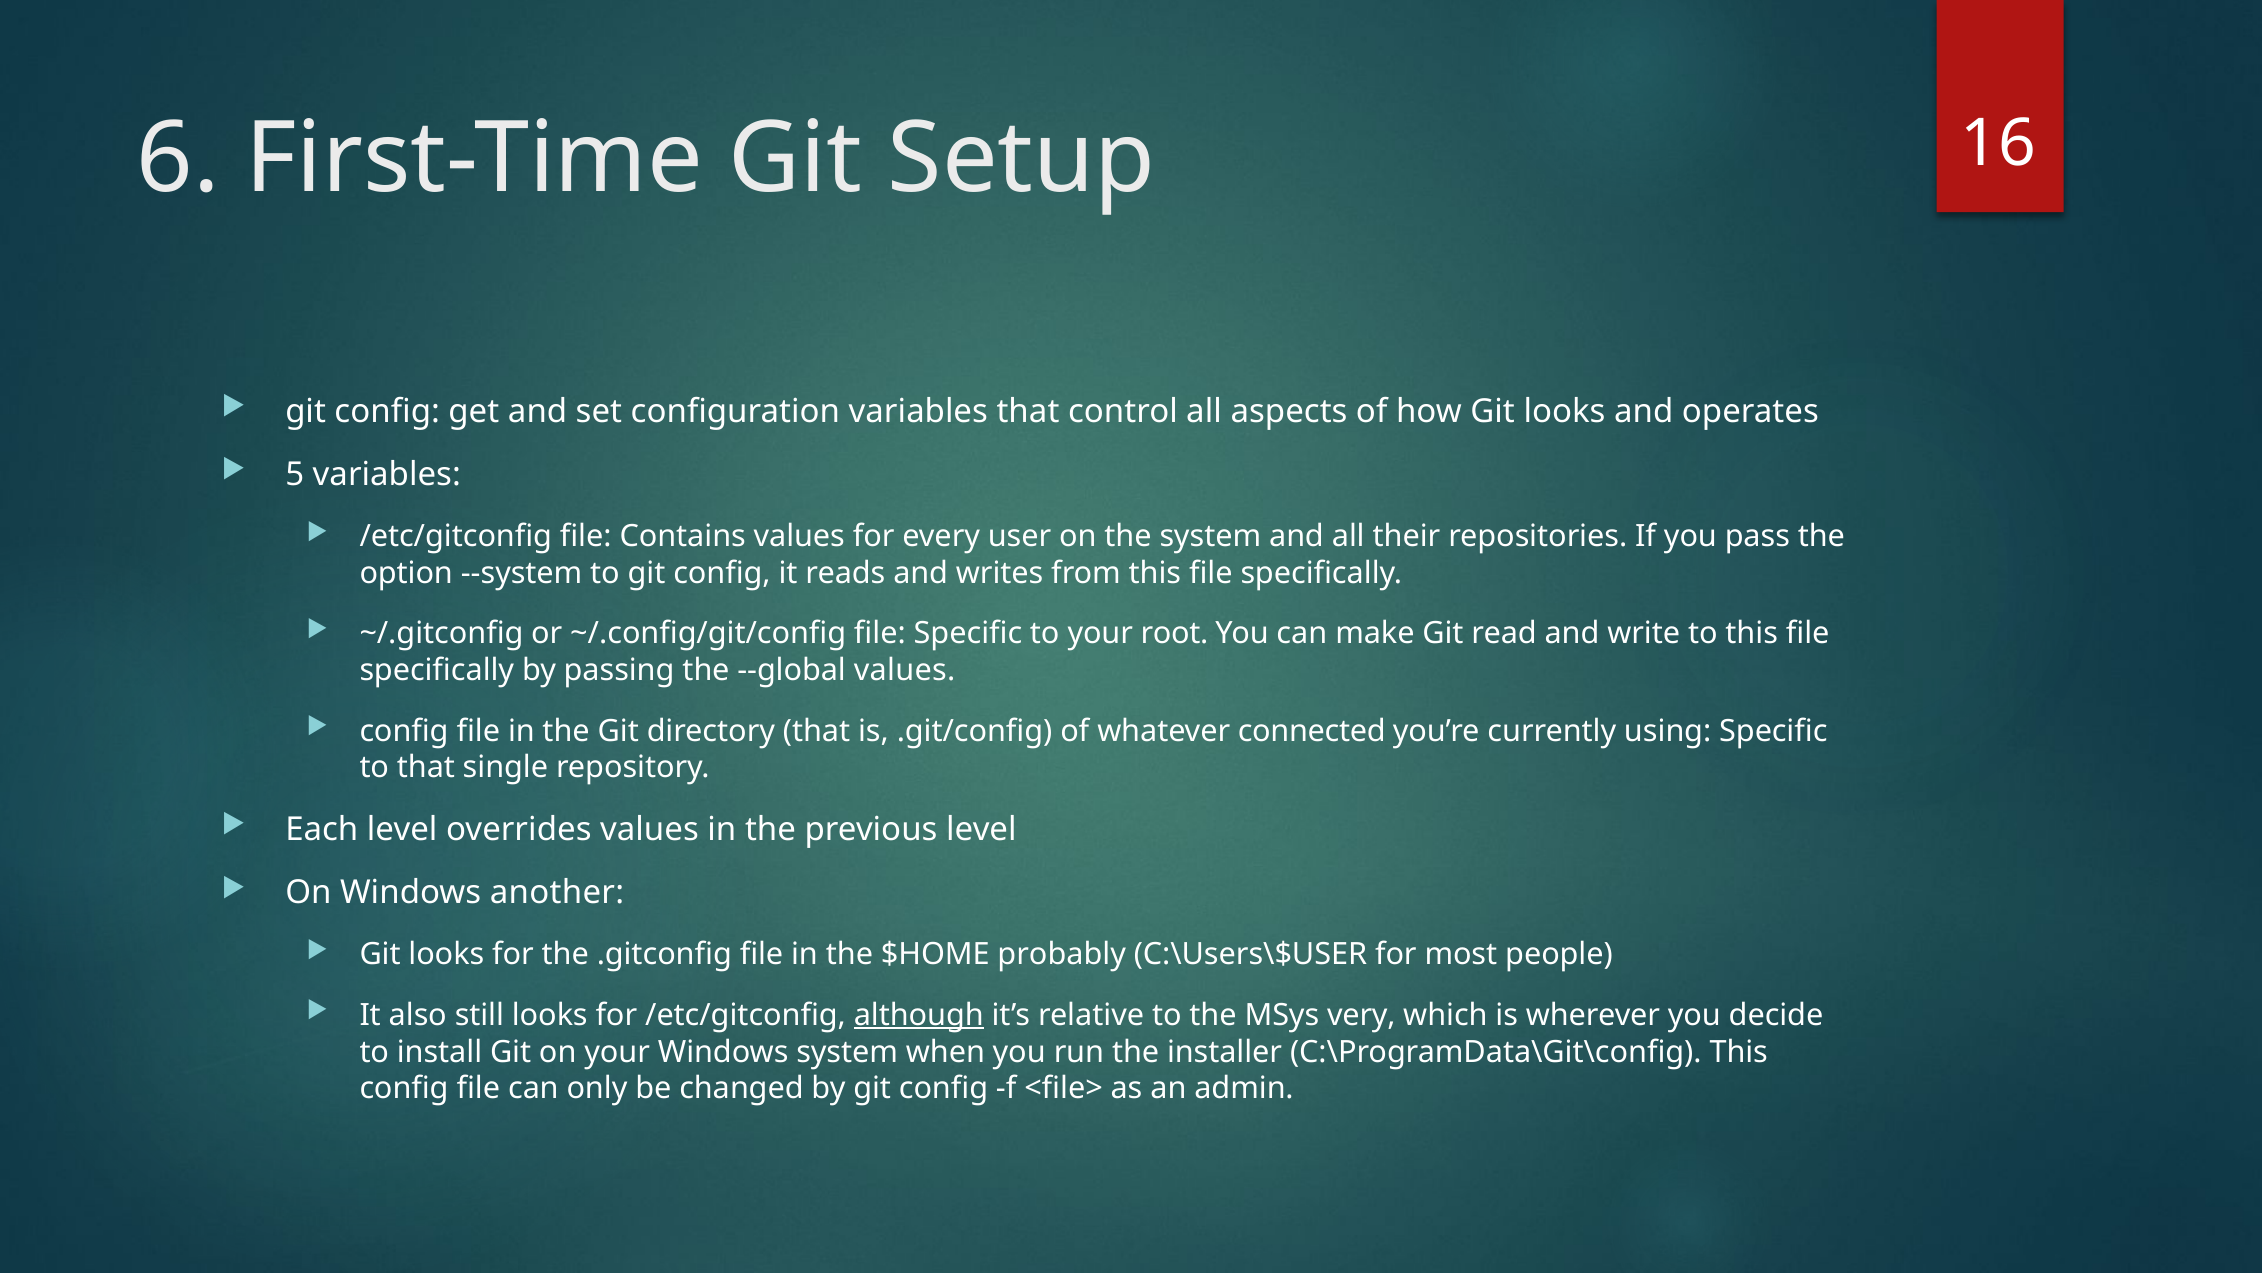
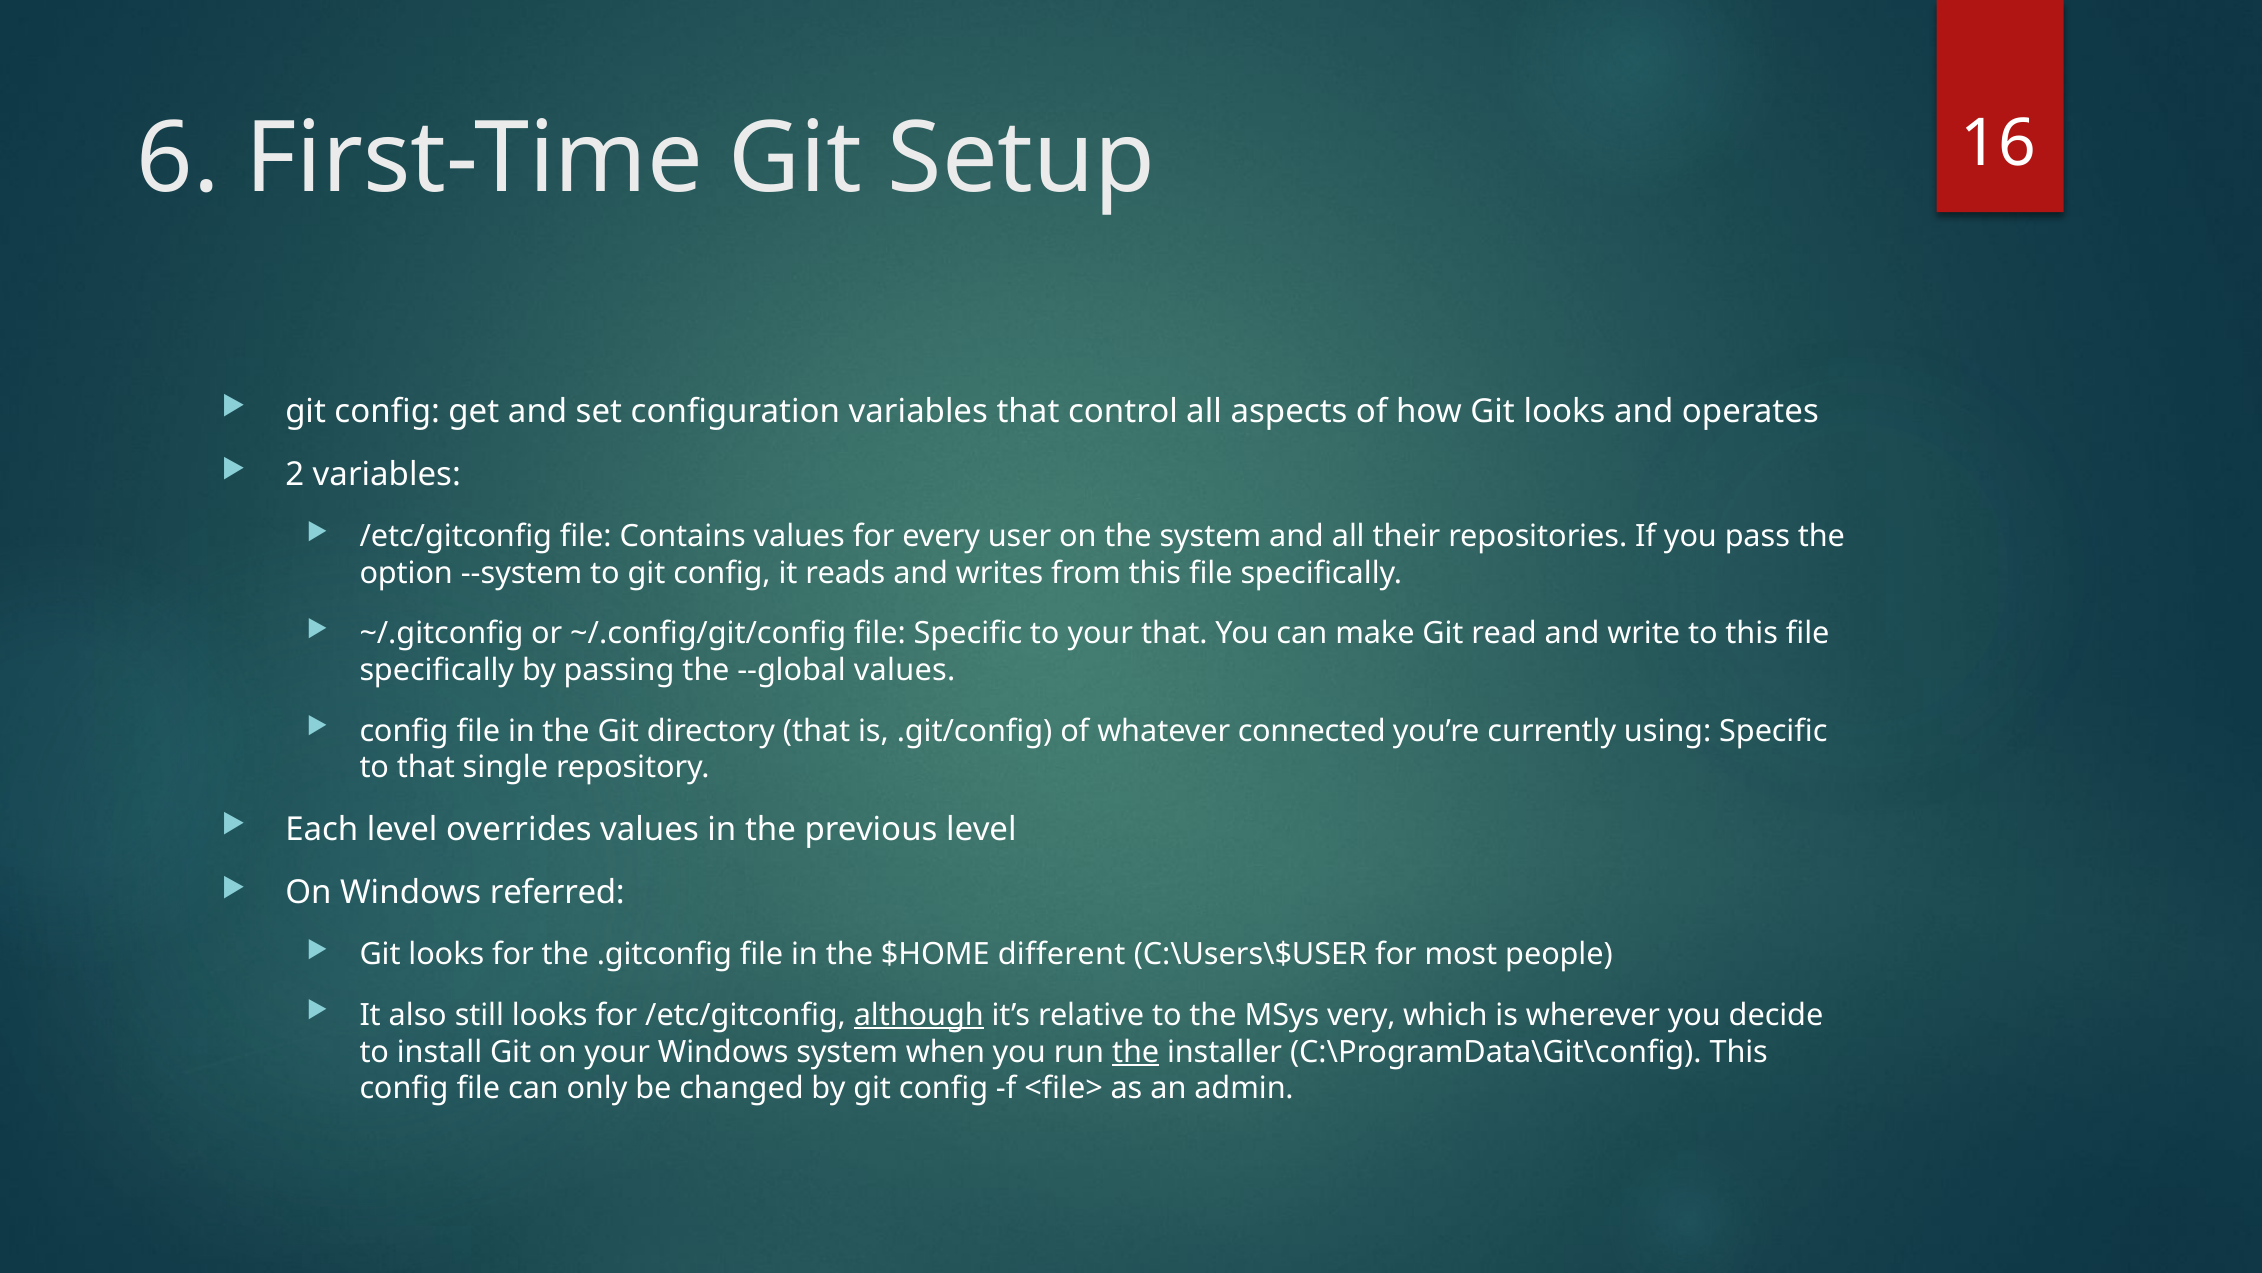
5: 5 -> 2
your root: root -> that
another: another -> referred
probably: probably -> different
the at (1136, 1051) underline: none -> present
